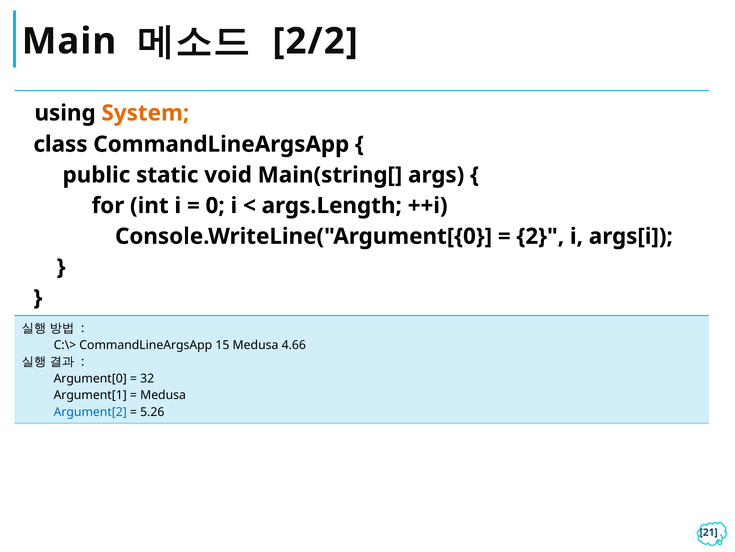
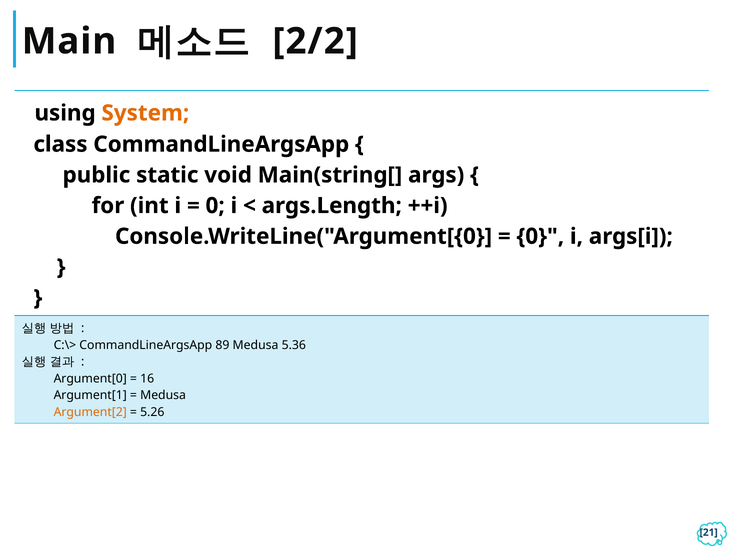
2 at (540, 236): 2 -> 0
15: 15 -> 89
4.66: 4.66 -> 5.36
32: 32 -> 16
Argument[2 colour: blue -> orange
